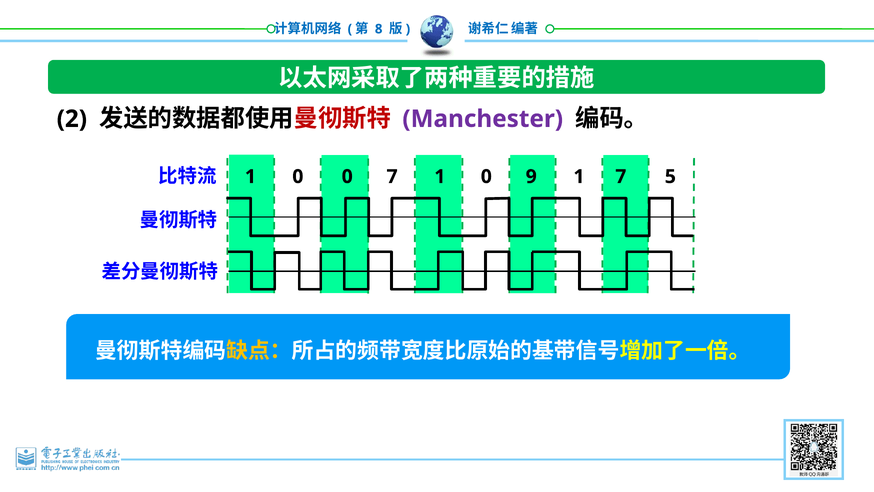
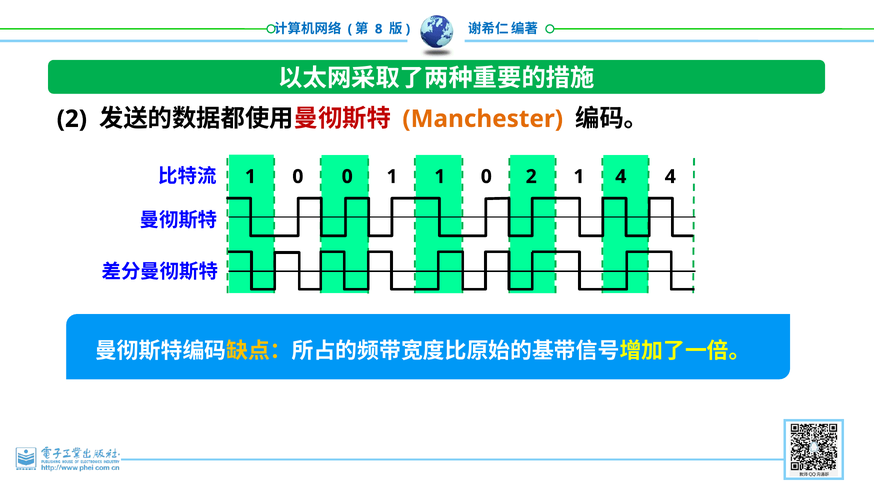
Manchester colour: purple -> orange
0 7: 7 -> 1
0 9: 9 -> 2
7 at (621, 177): 7 -> 4
5 at (670, 177): 5 -> 4
